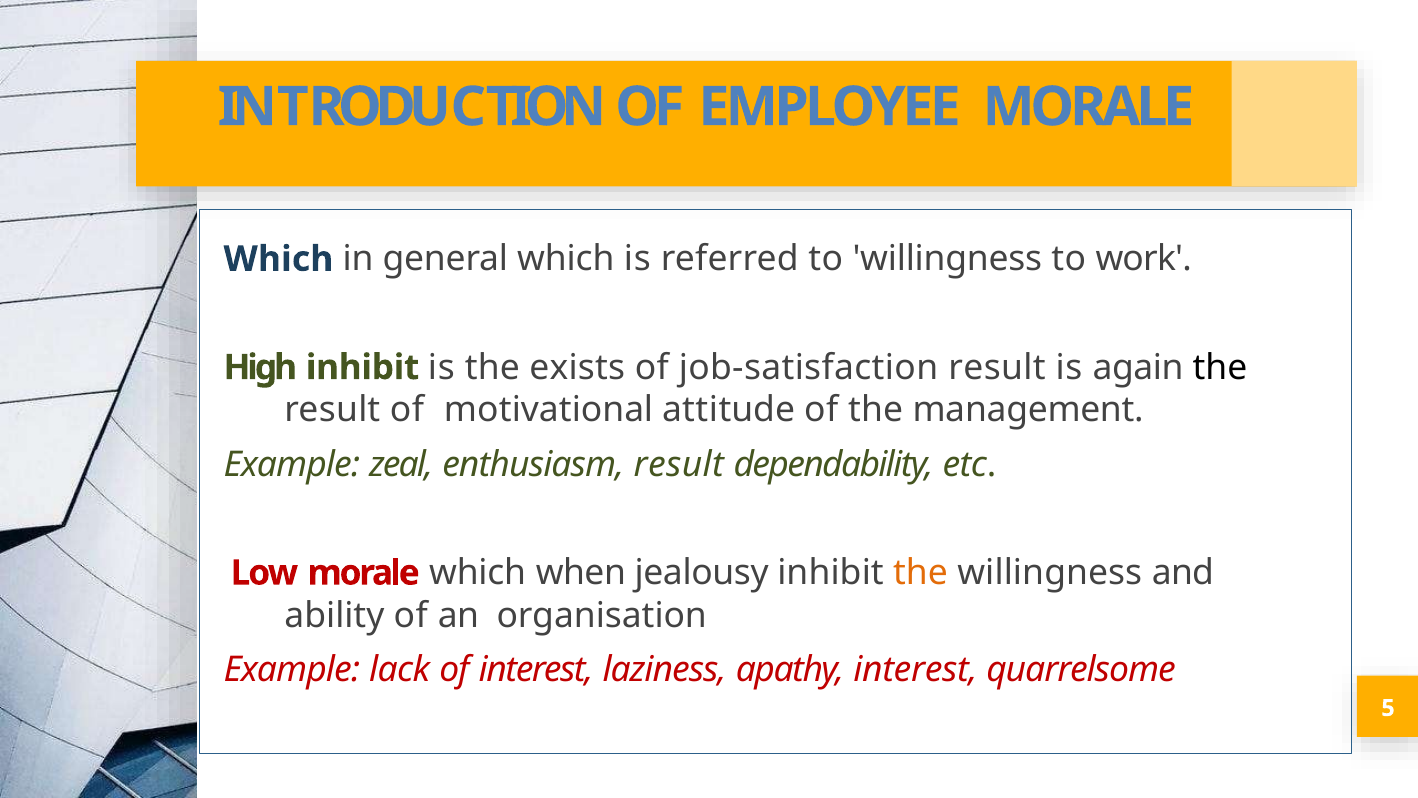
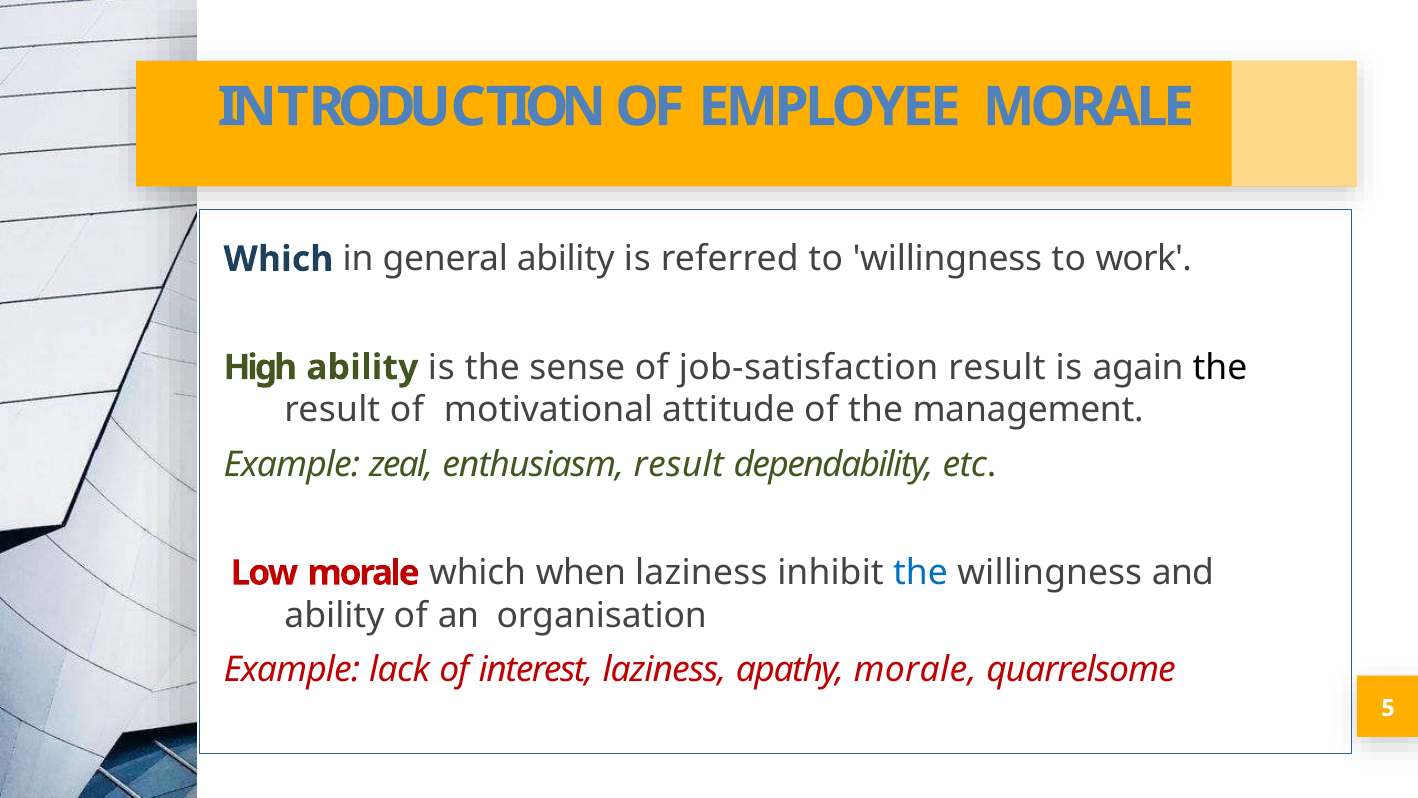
general which: which -> ability
High inhibit: inhibit -> ability
exists: exists -> sense
when jealousy: jealousy -> laziness
the at (920, 573) colour: orange -> blue
apathy interest: interest -> morale
